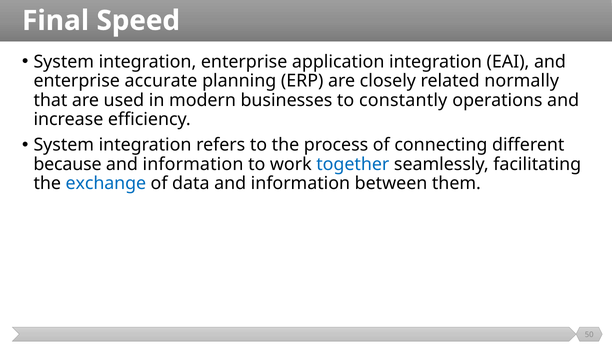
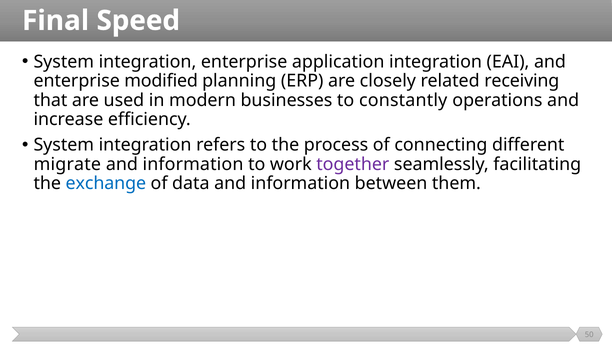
accurate: accurate -> modified
normally: normally -> receiving
because: because -> migrate
together colour: blue -> purple
